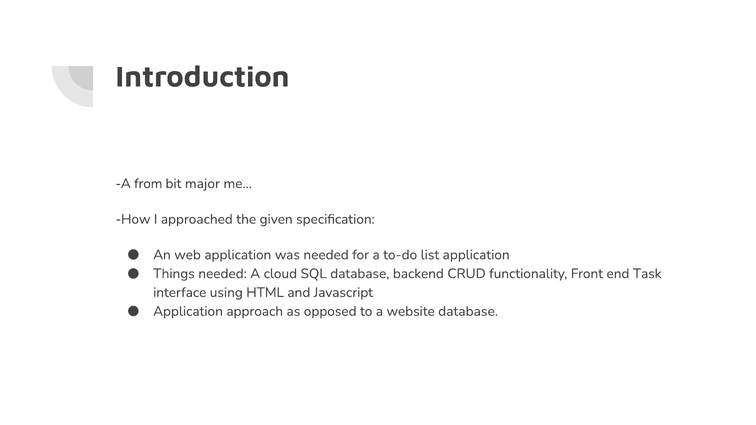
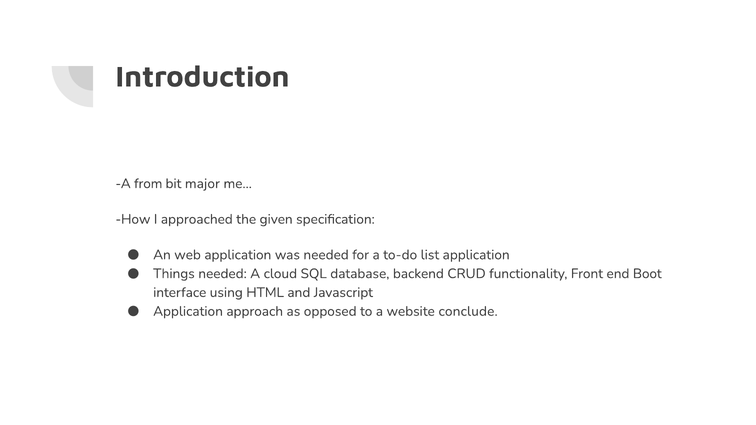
Task: Task -> Boot
website database: database -> conclude
